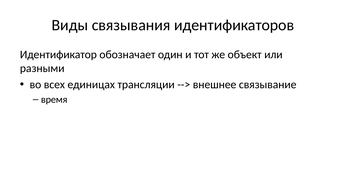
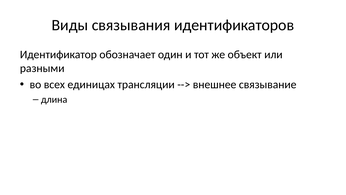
время: время -> длина
